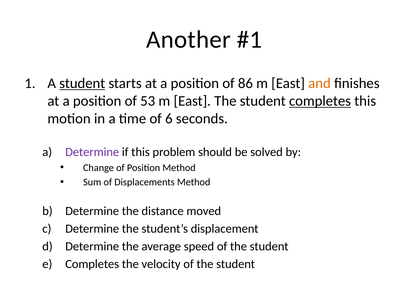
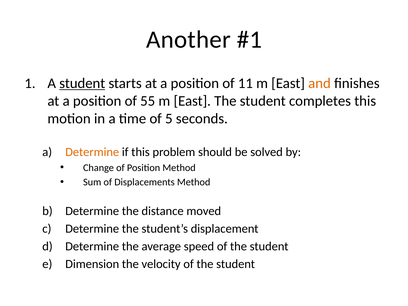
86: 86 -> 11
53: 53 -> 55
completes at (320, 101) underline: present -> none
6: 6 -> 5
Determine at (92, 152) colour: purple -> orange
Completes at (92, 264): Completes -> Dimension
